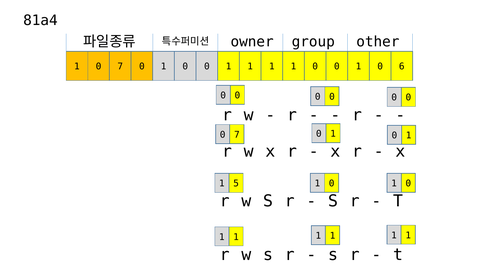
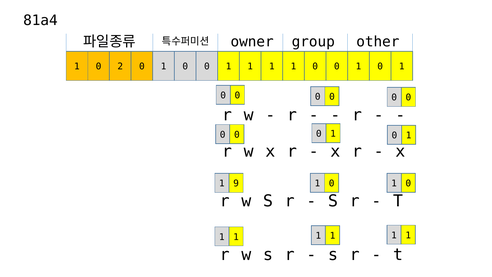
1 0 7: 7 -> 2
0 1 0 6: 6 -> 1
7 at (237, 135): 7 -> 0
5: 5 -> 9
